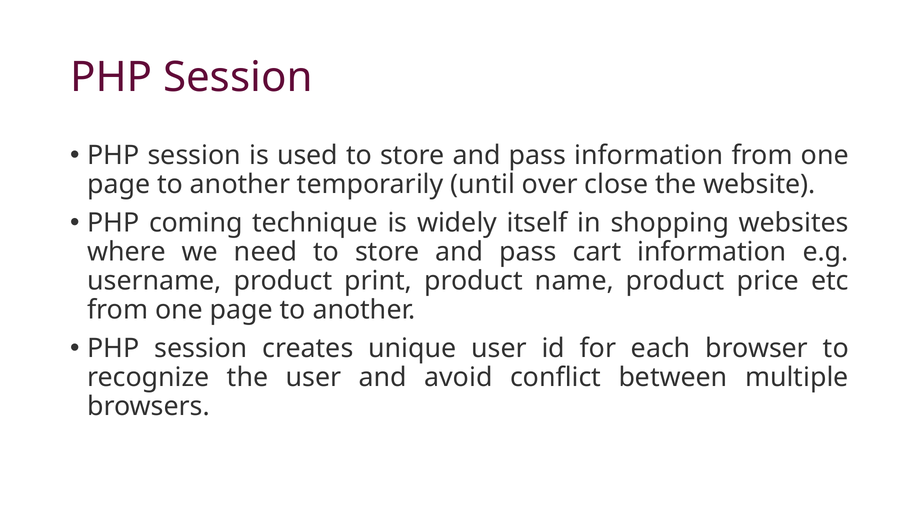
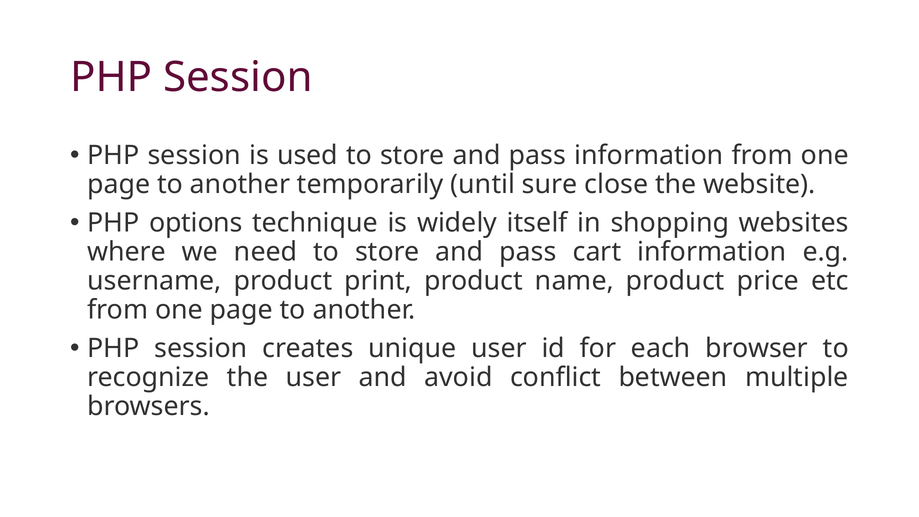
over: over -> sure
coming: coming -> options
